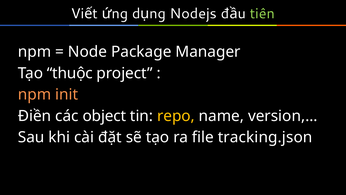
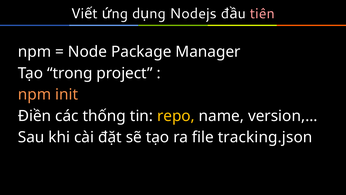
tiên colour: light green -> pink
thuộc: thuộc -> trong
object: object -> thống
